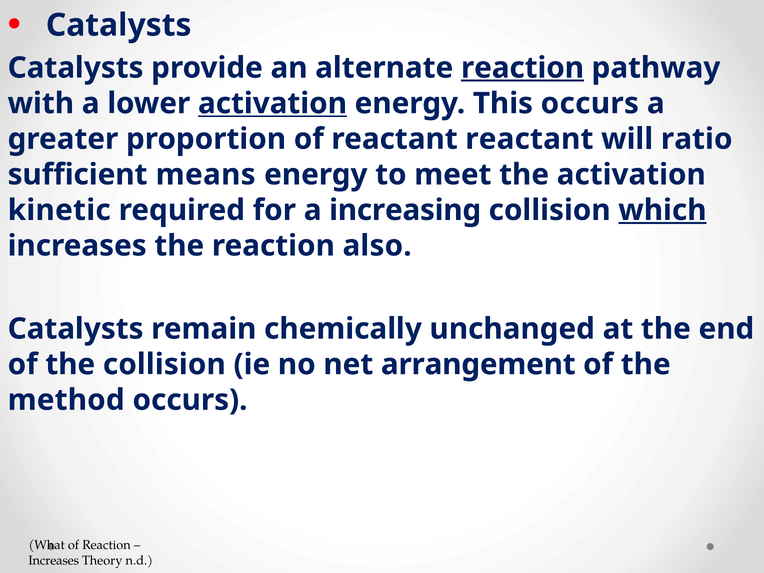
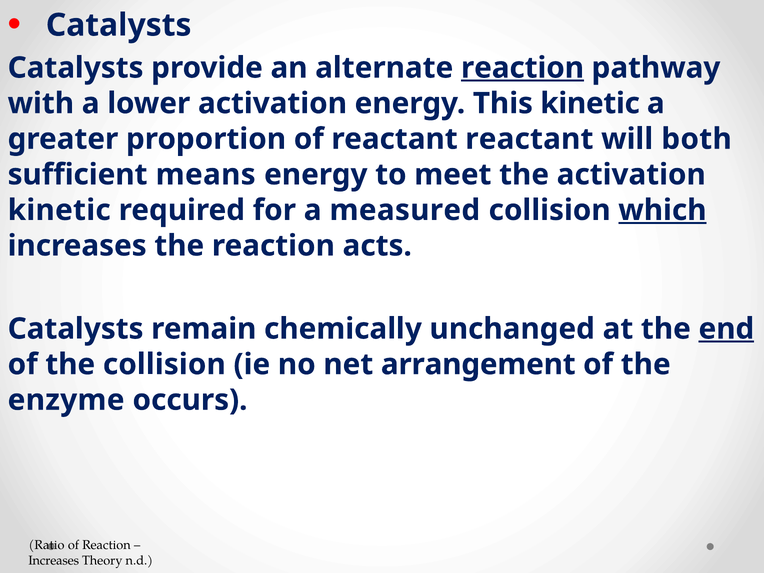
activation at (272, 103) underline: present -> none
This occurs: occurs -> kinetic
ratio: ratio -> both
increasing: increasing -> measured
also: also -> acts
end underline: none -> present
method: method -> enzyme
What: What -> Ratio
